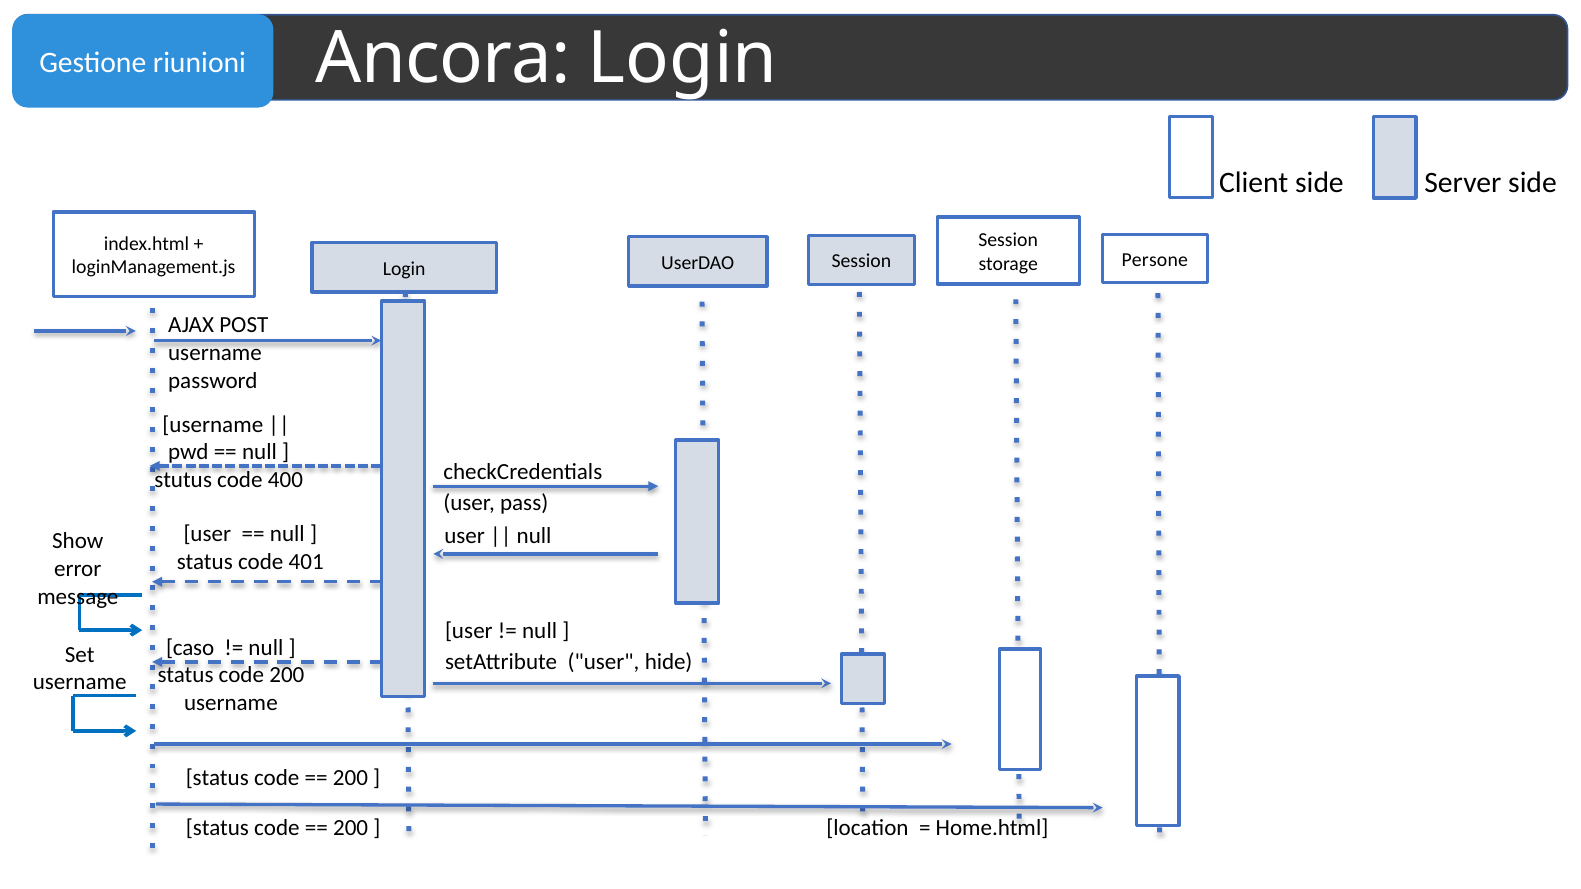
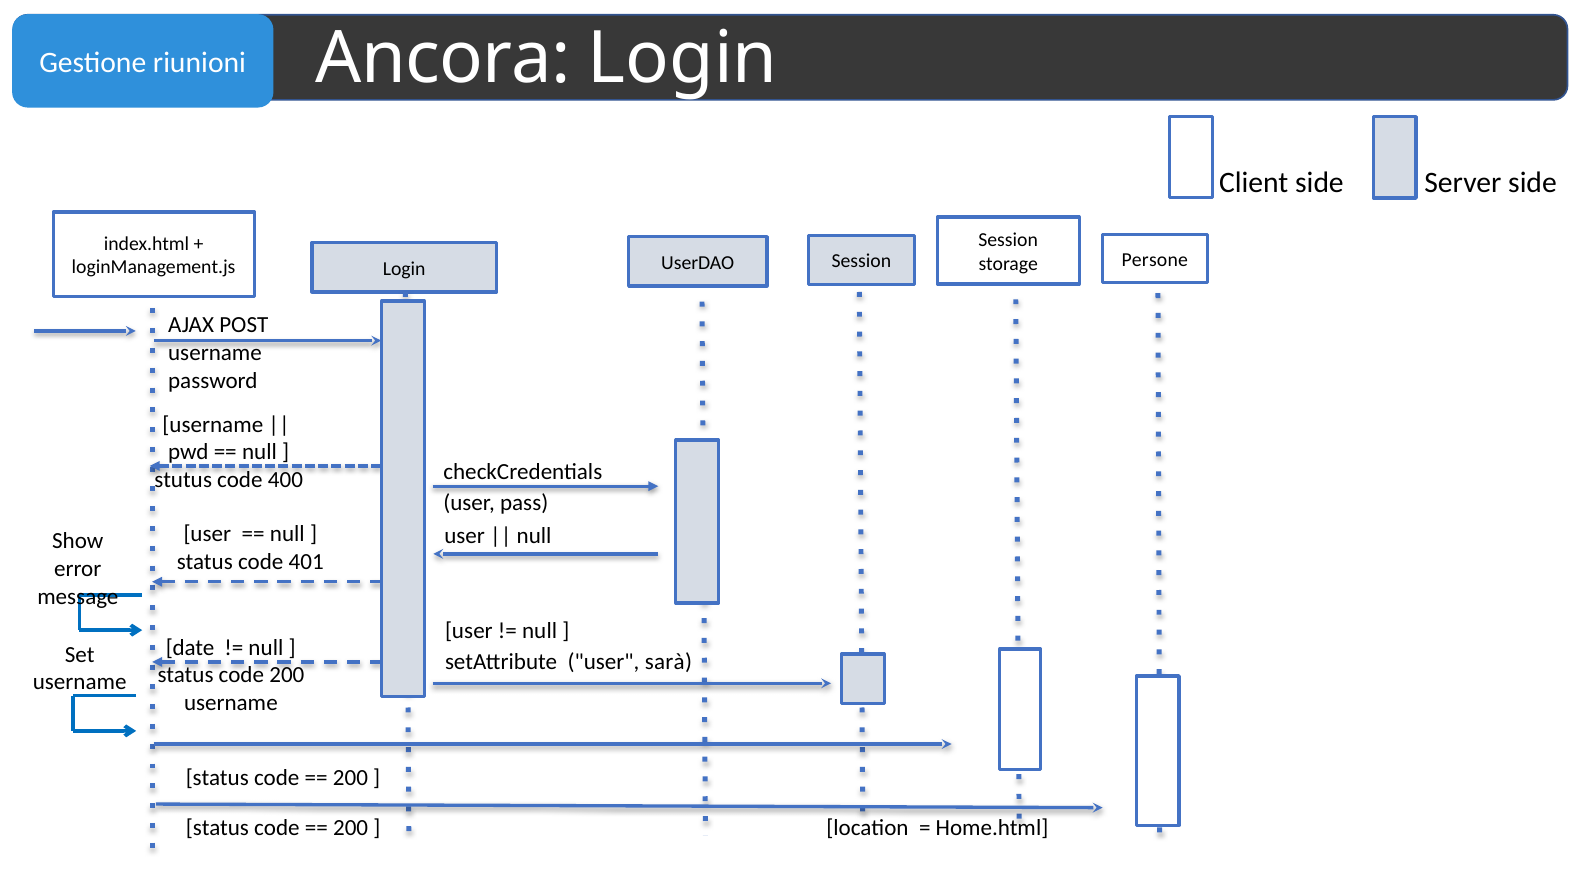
caso: caso -> date
hide: hide -> sarà
